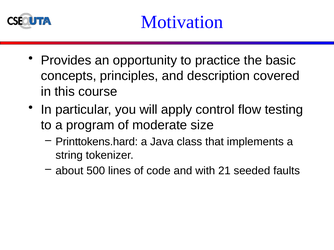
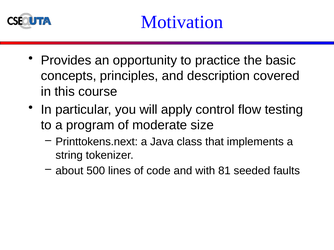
Printtokens.hard: Printtokens.hard -> Printtokens.next
21: 21 -> 81
